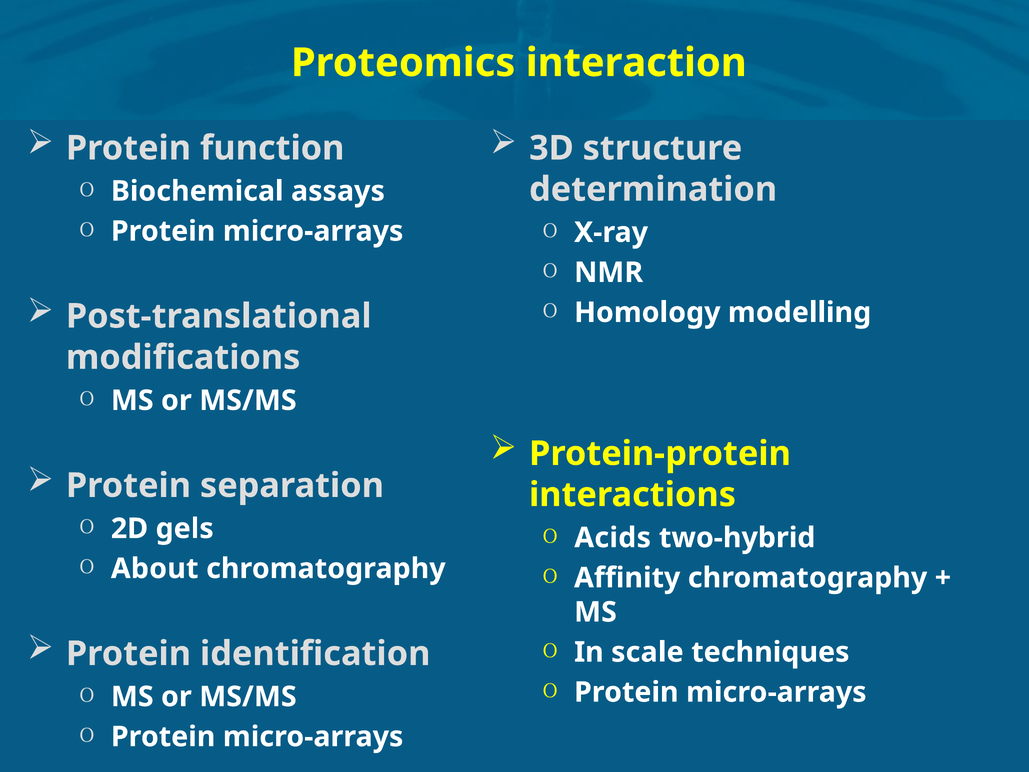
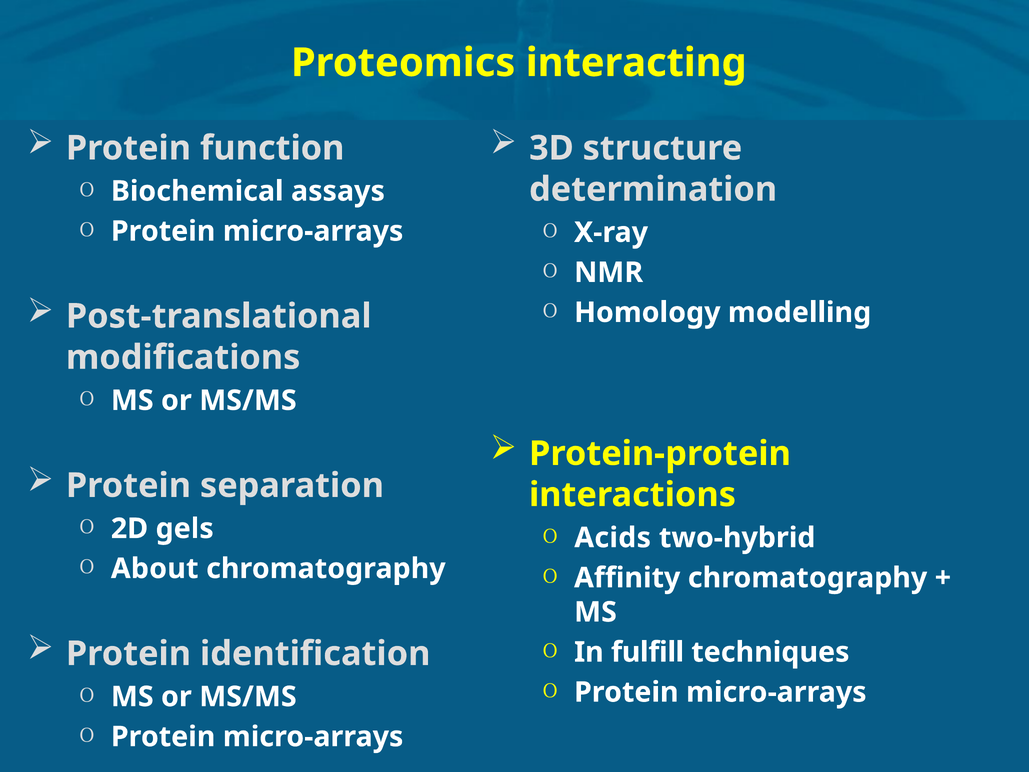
interaction: interaction -> interacting
scale: scale -> fulfill
